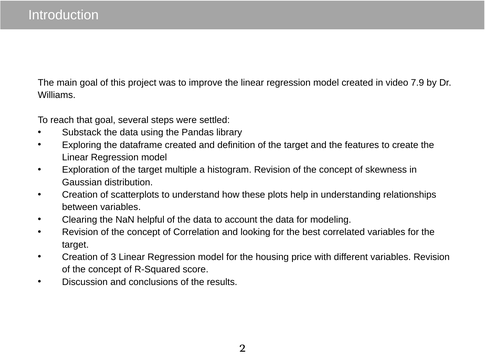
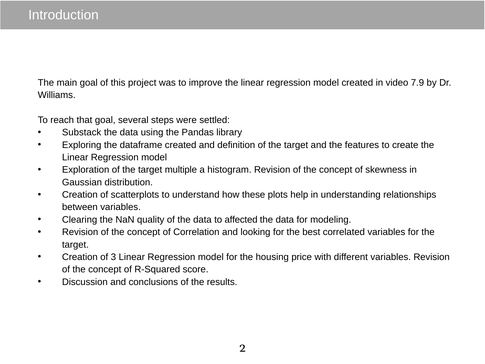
helpful: helpful -> quality
account: account -> affected
